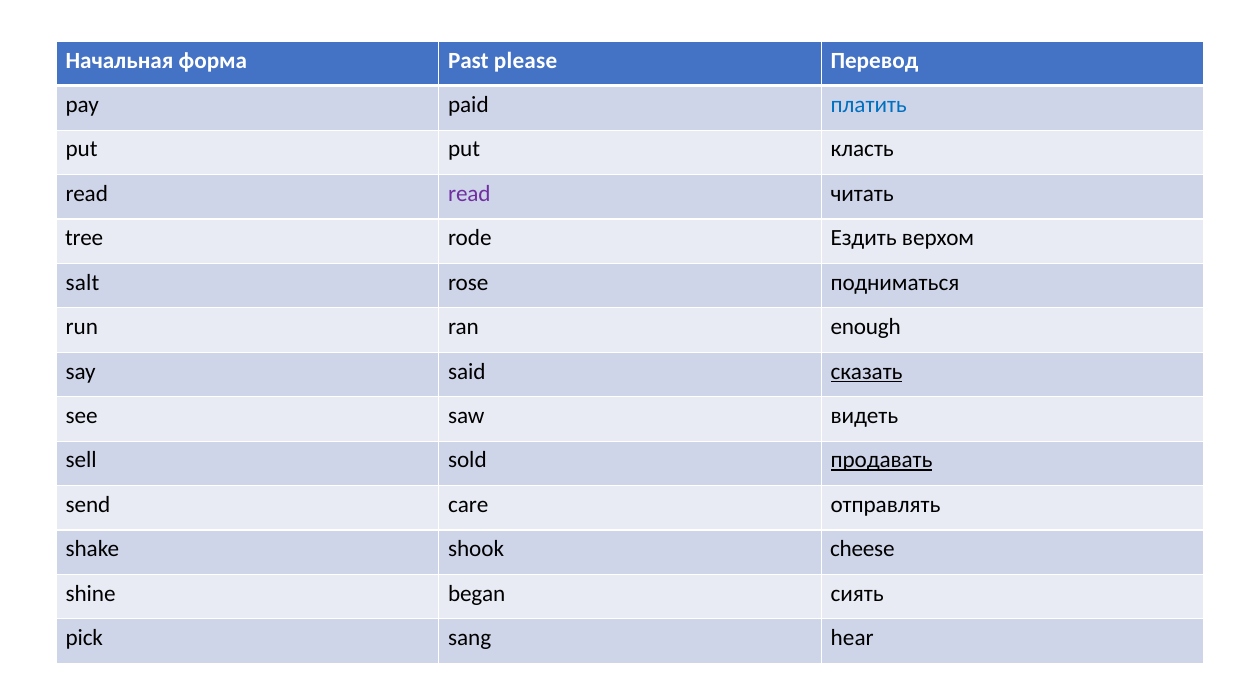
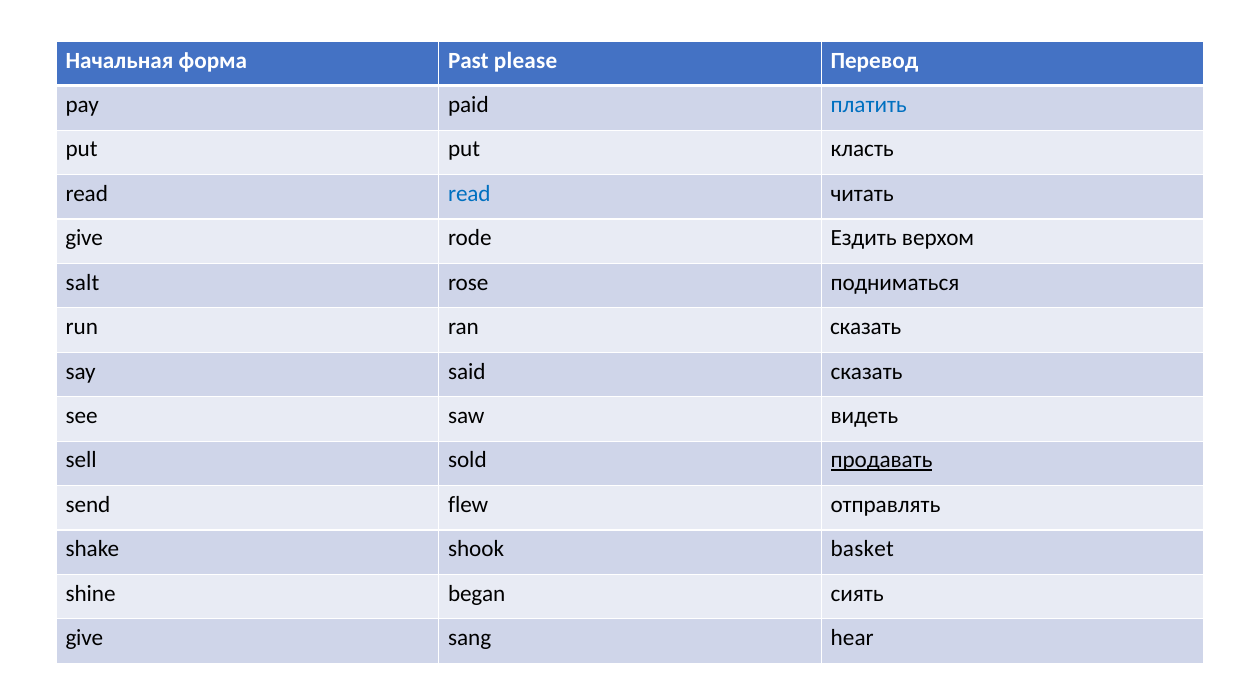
read at (469, 194) colour: purple -> blue
tree at (84, 238): tree -> give
ran enough: enough -> сказать
сказать at (867, 371) underline: present -> none
care: care -> flew
cheese: cheese -> basket
pick at (84, 638): pick -> give
